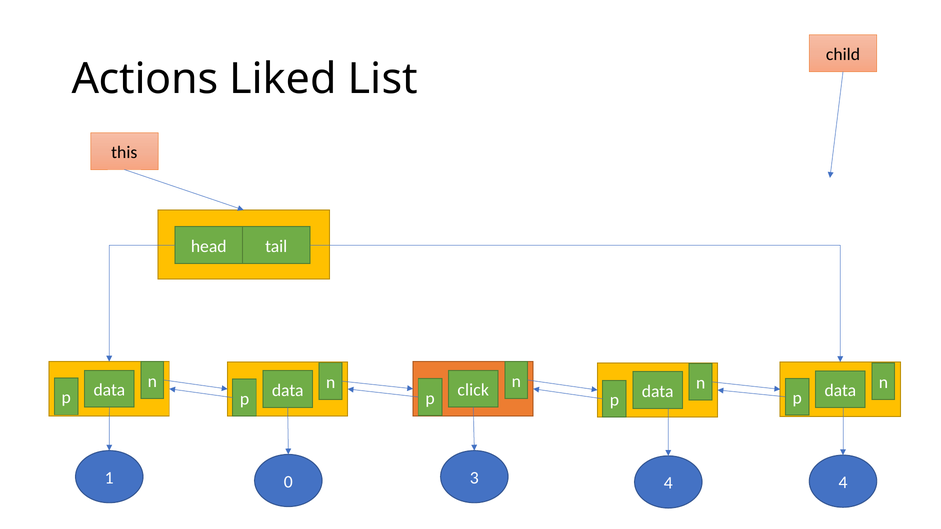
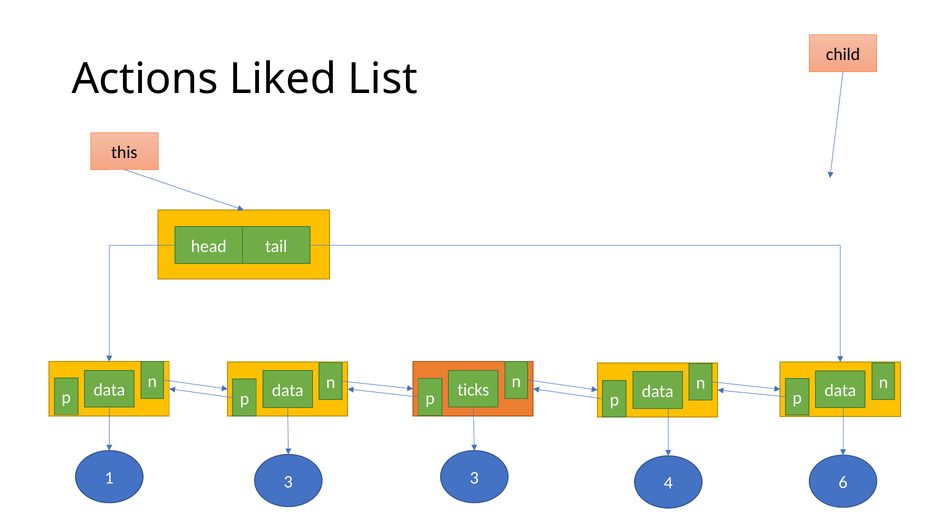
click: click -> ticks
1 0: 0 -> 3
4 4: 4 -> 6
